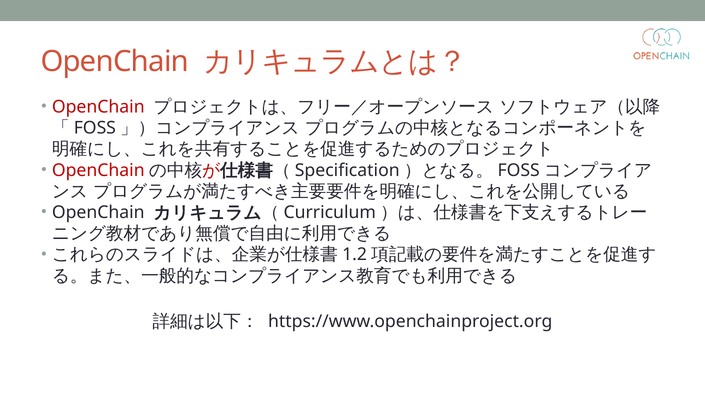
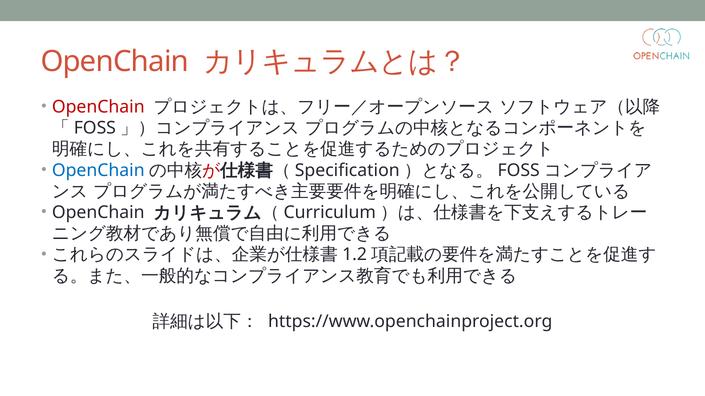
OpenChain at (98, 170) colour: red -> blue
